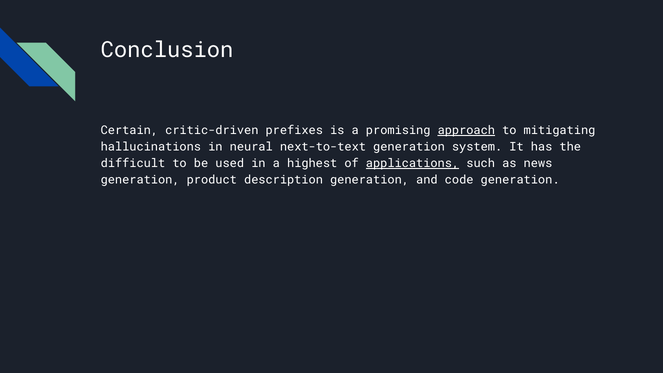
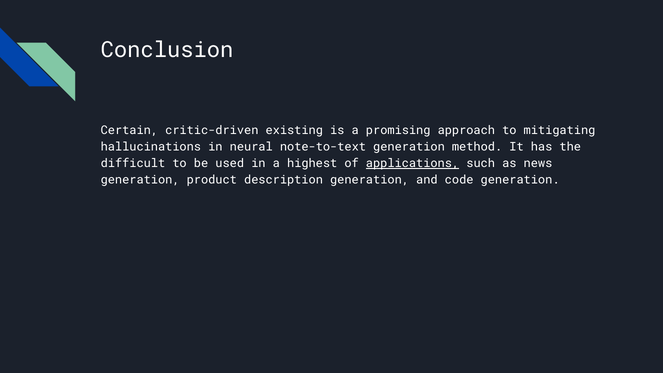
prefixes: prefixes -> existing
approach underline: present -> none
next-to-text: next-to-text -> note-to-text
system: system -> method
